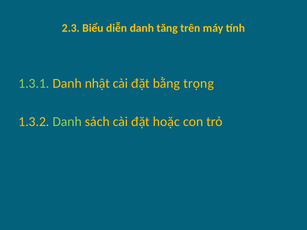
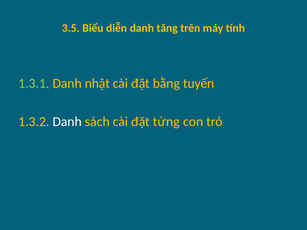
2.3: 2.3 -> 3.5
trọng: trọng -> tuyến
Danh at (67, 122) colour: light green -> white
hoặc: hoặc -> từng
